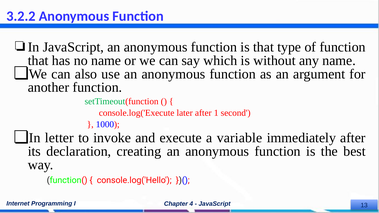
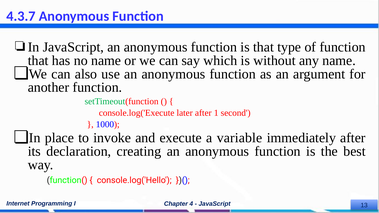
3.2.2: 3.2.2 -> 4.3.7
letter: letter -> place
